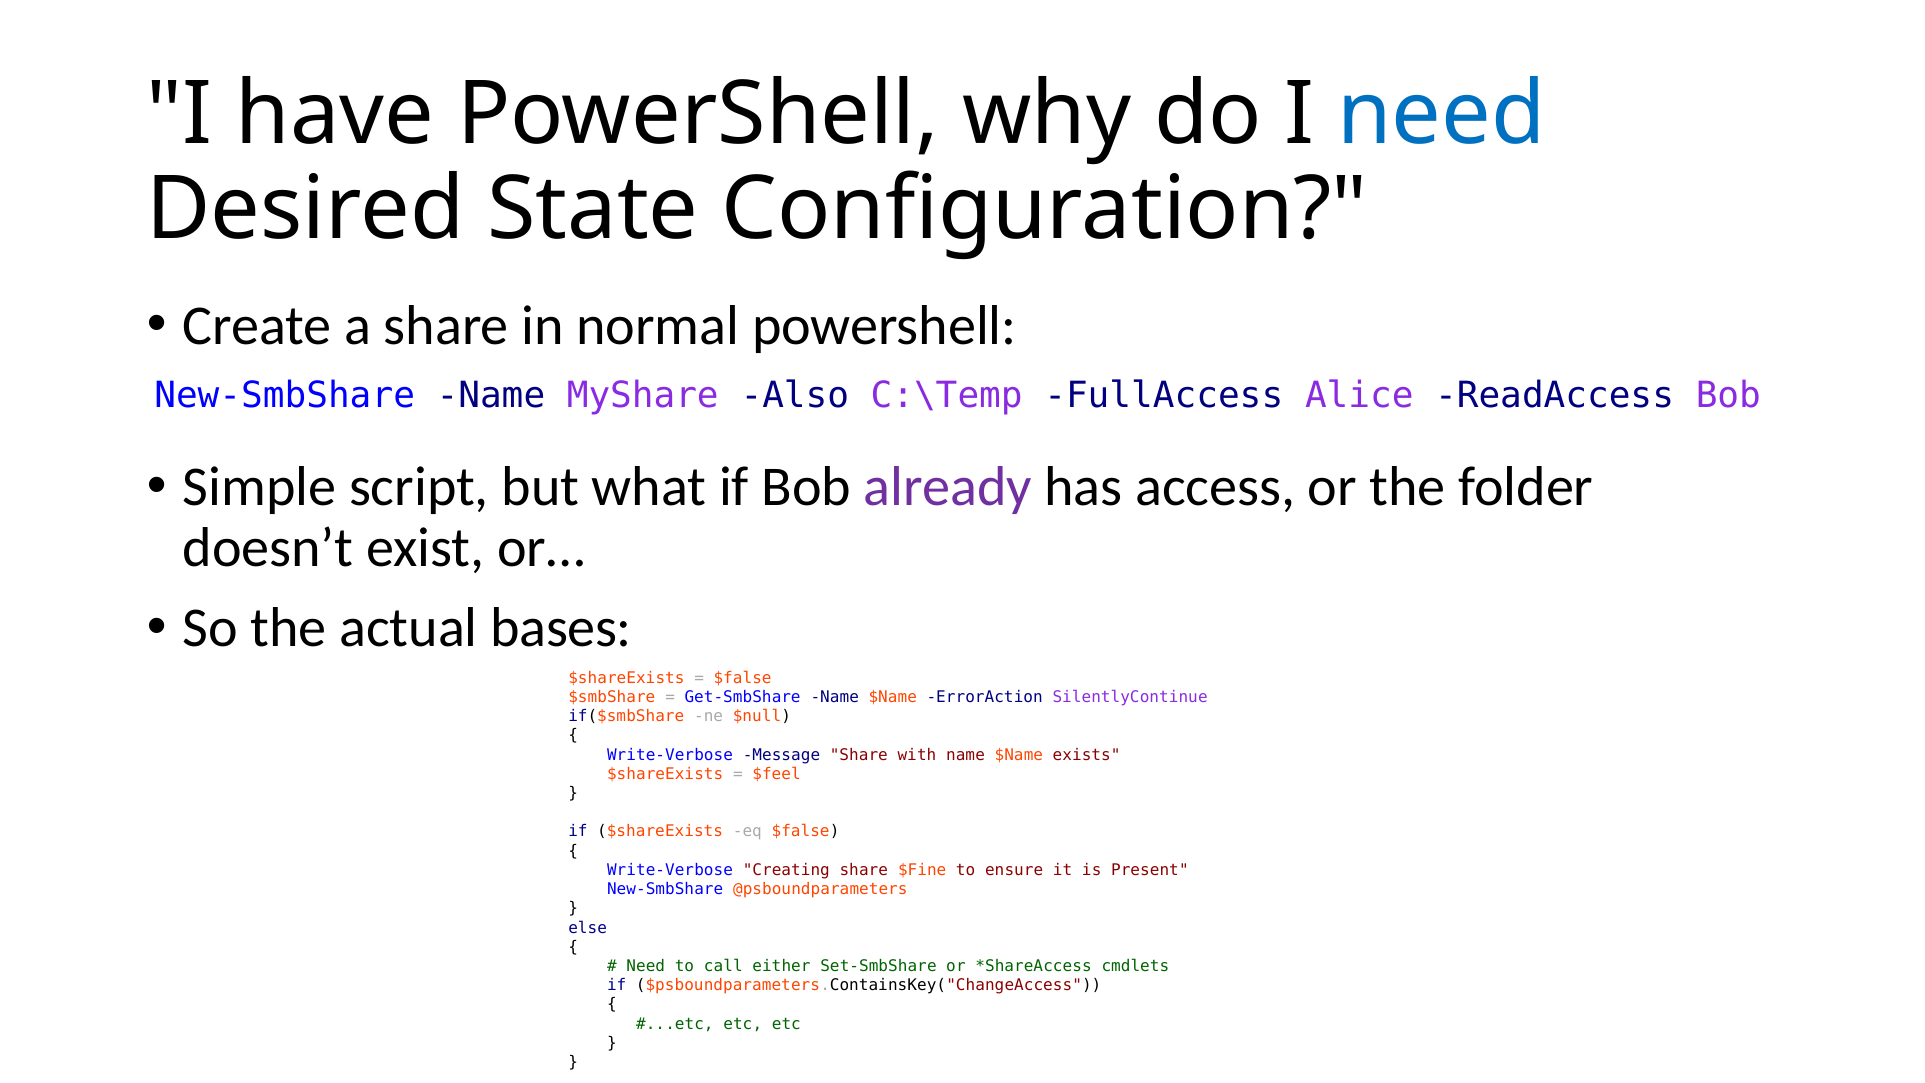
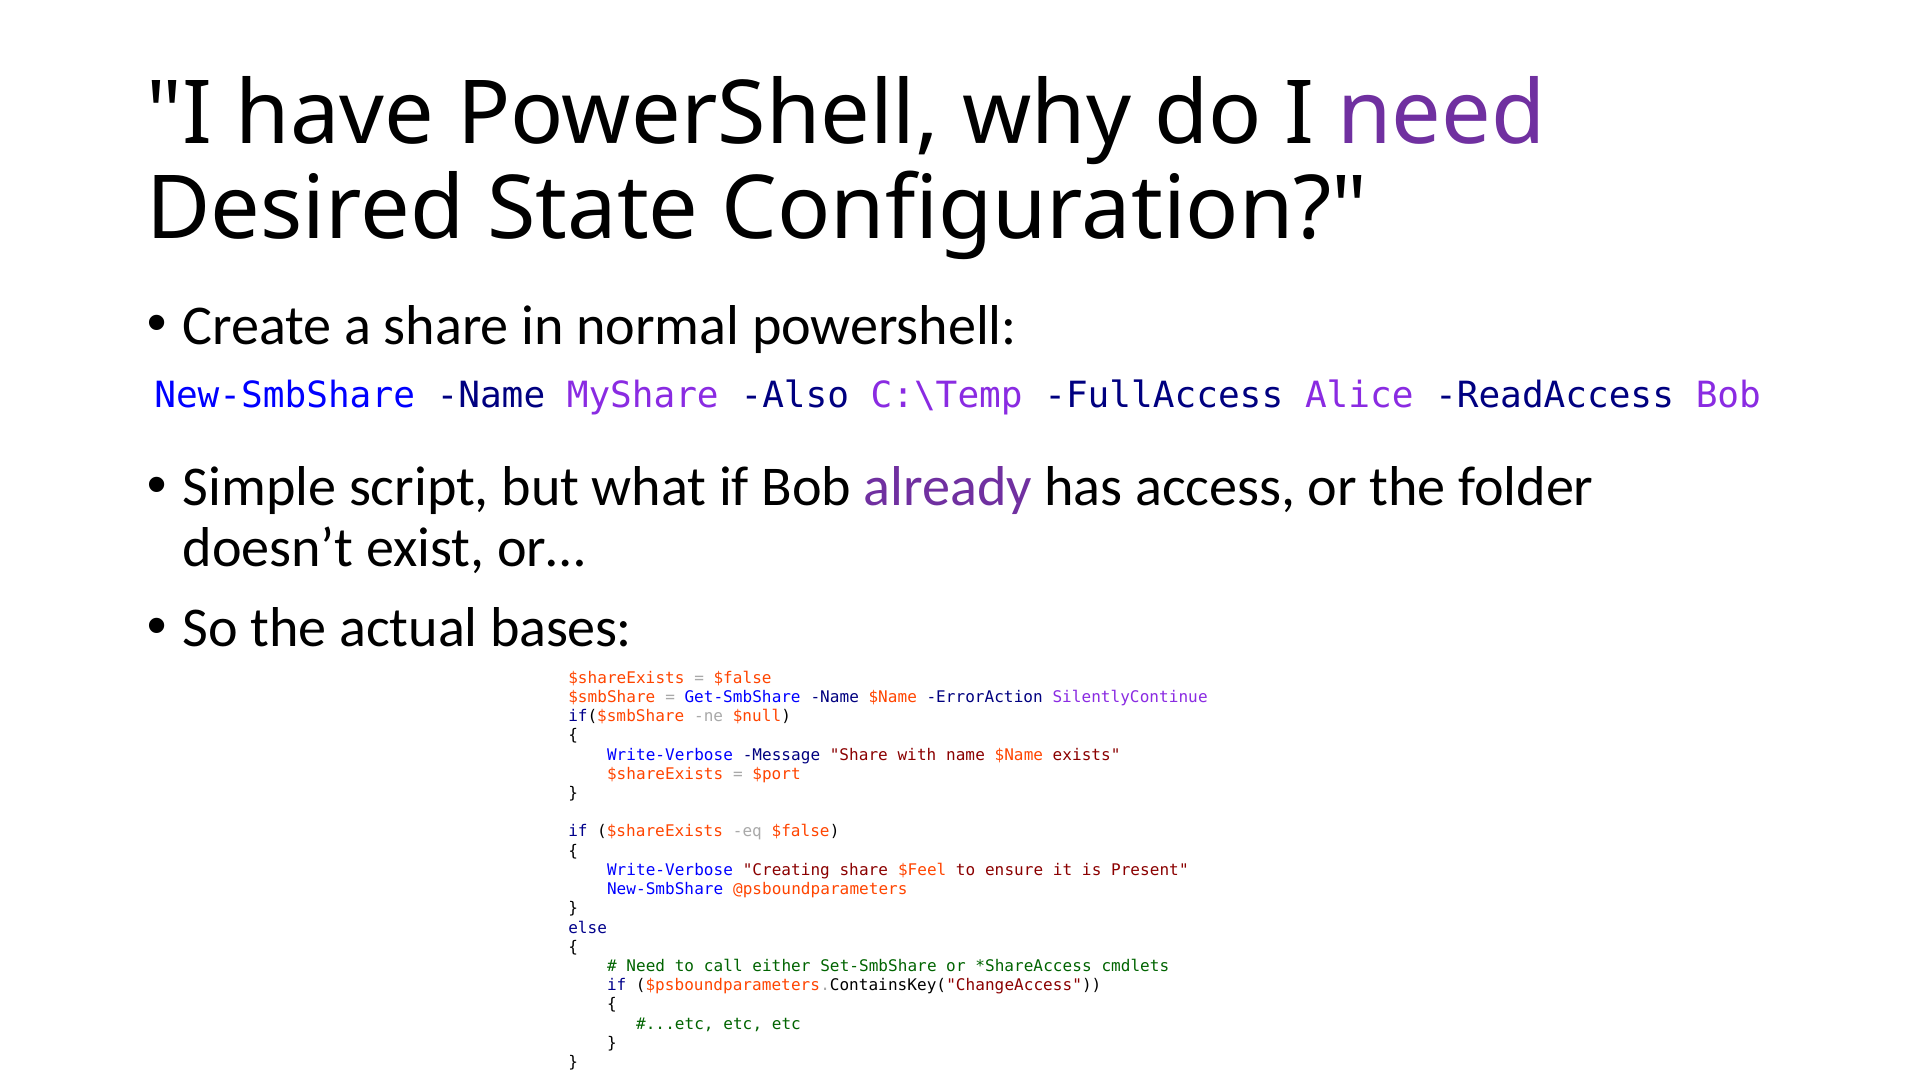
need at (1441, 114) colour: blue -> purple
$feel: $feel -> $port
$Fine: $Fine -> $Feel
